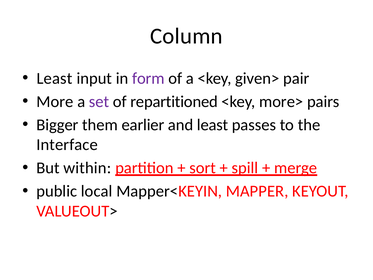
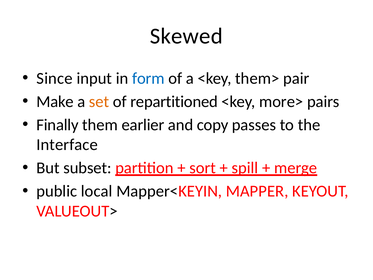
Column: Column -> Skewed
Least at (54, 78): Least -> Since
form colour: purple -> blue
given>: given> -> them>
More: More -> Make
set colour: purple -> orange
Bigger: Bigger -> Finally
and least: least -> copy
within: within -> subset
